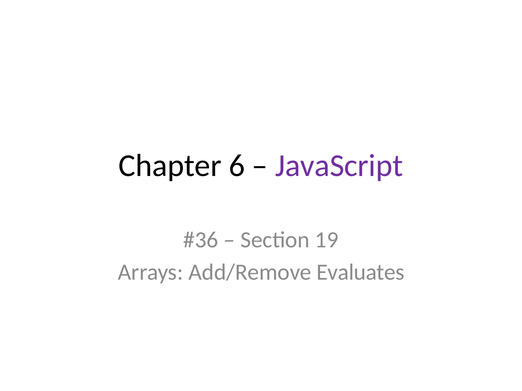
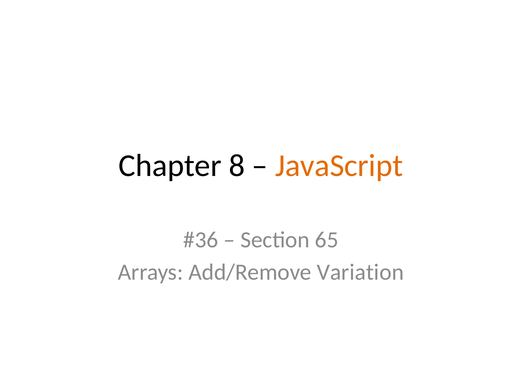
6: 6 -> 8
JavaScript colour: purple -> orange
19: 19 -> 65
Evaluates: Evaluates -> Variation
